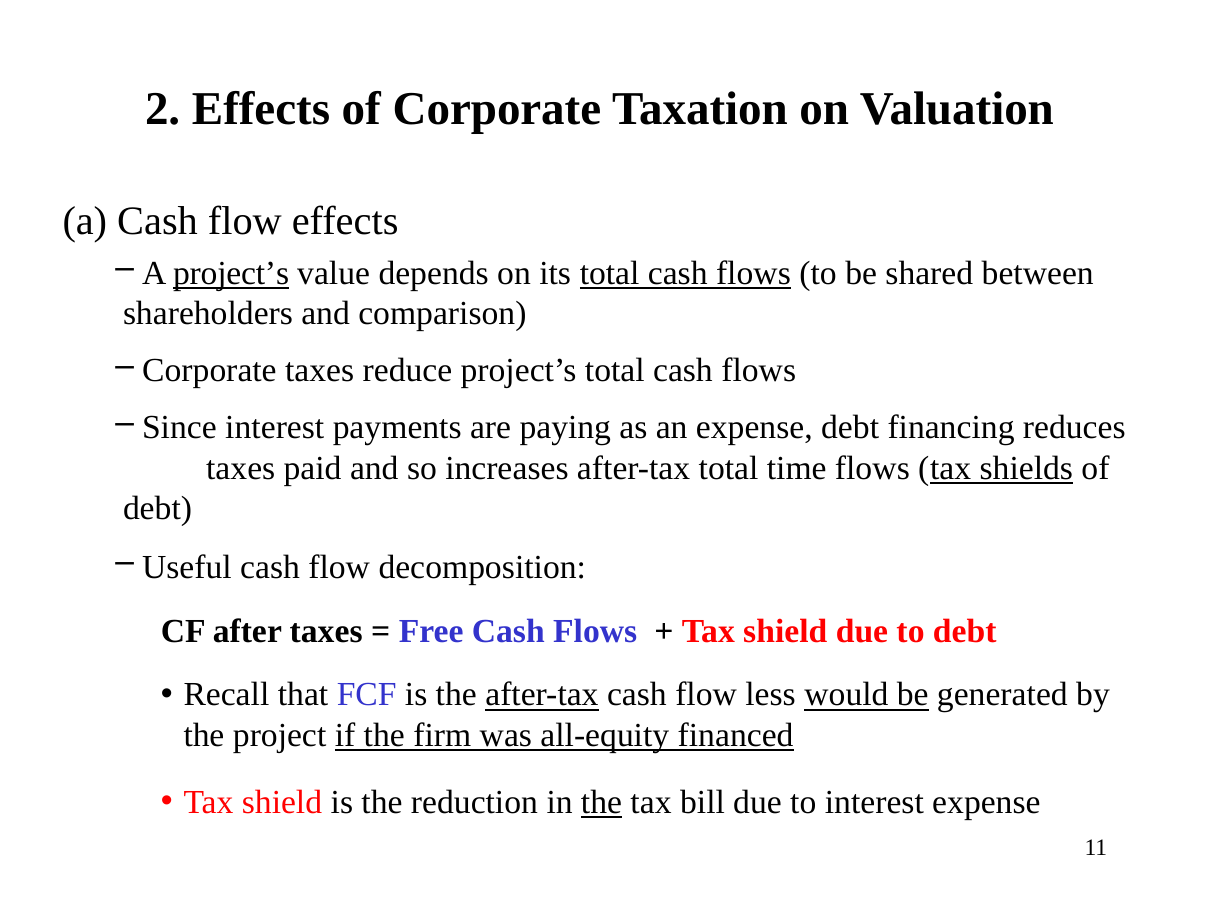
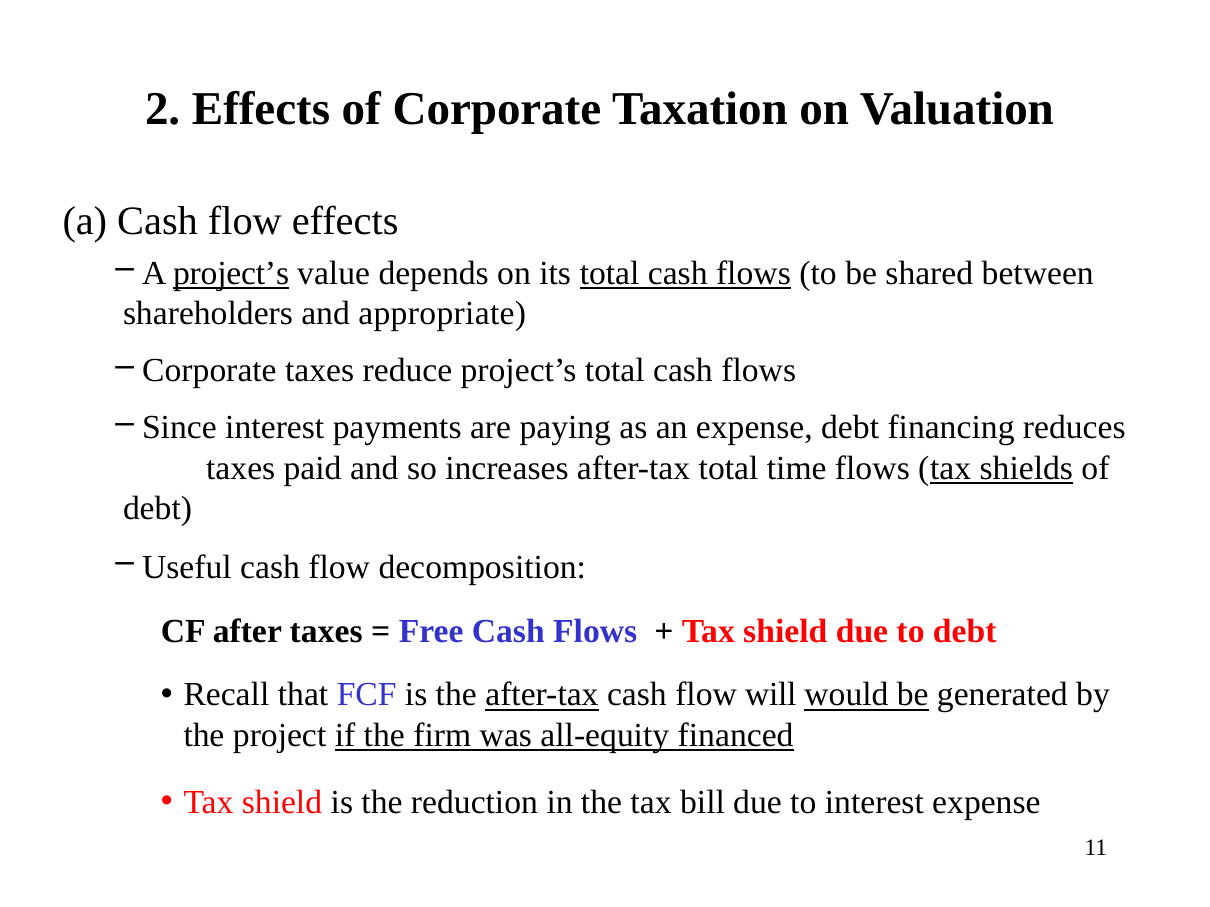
comparison: comparison -> appropriate
less: less -> will
the at (602, 803) underline: present -> none
